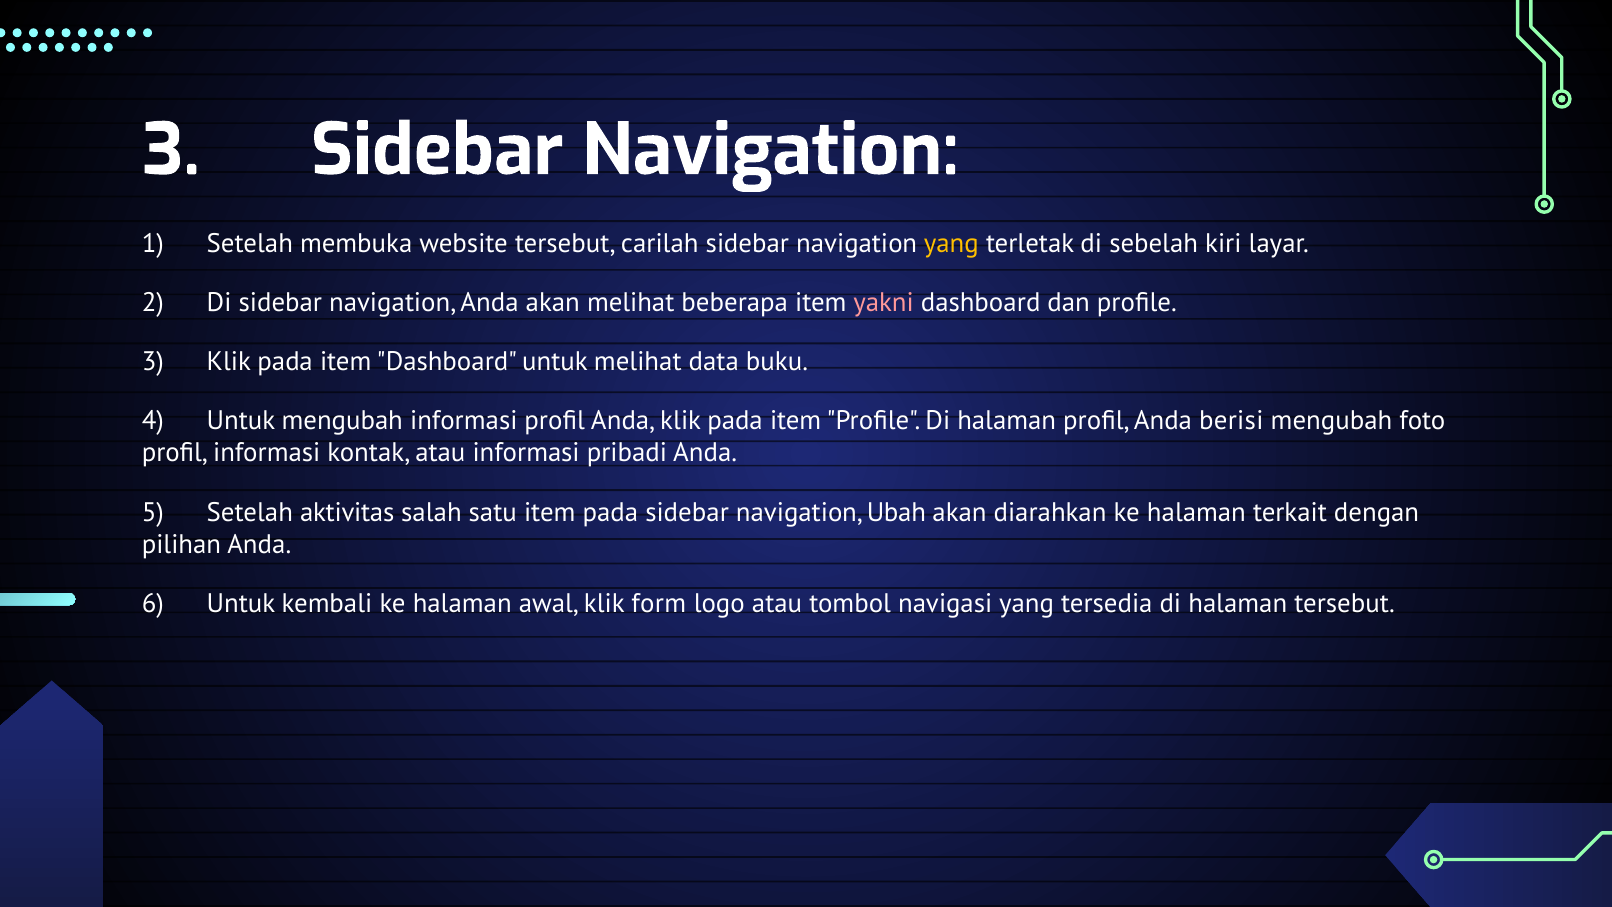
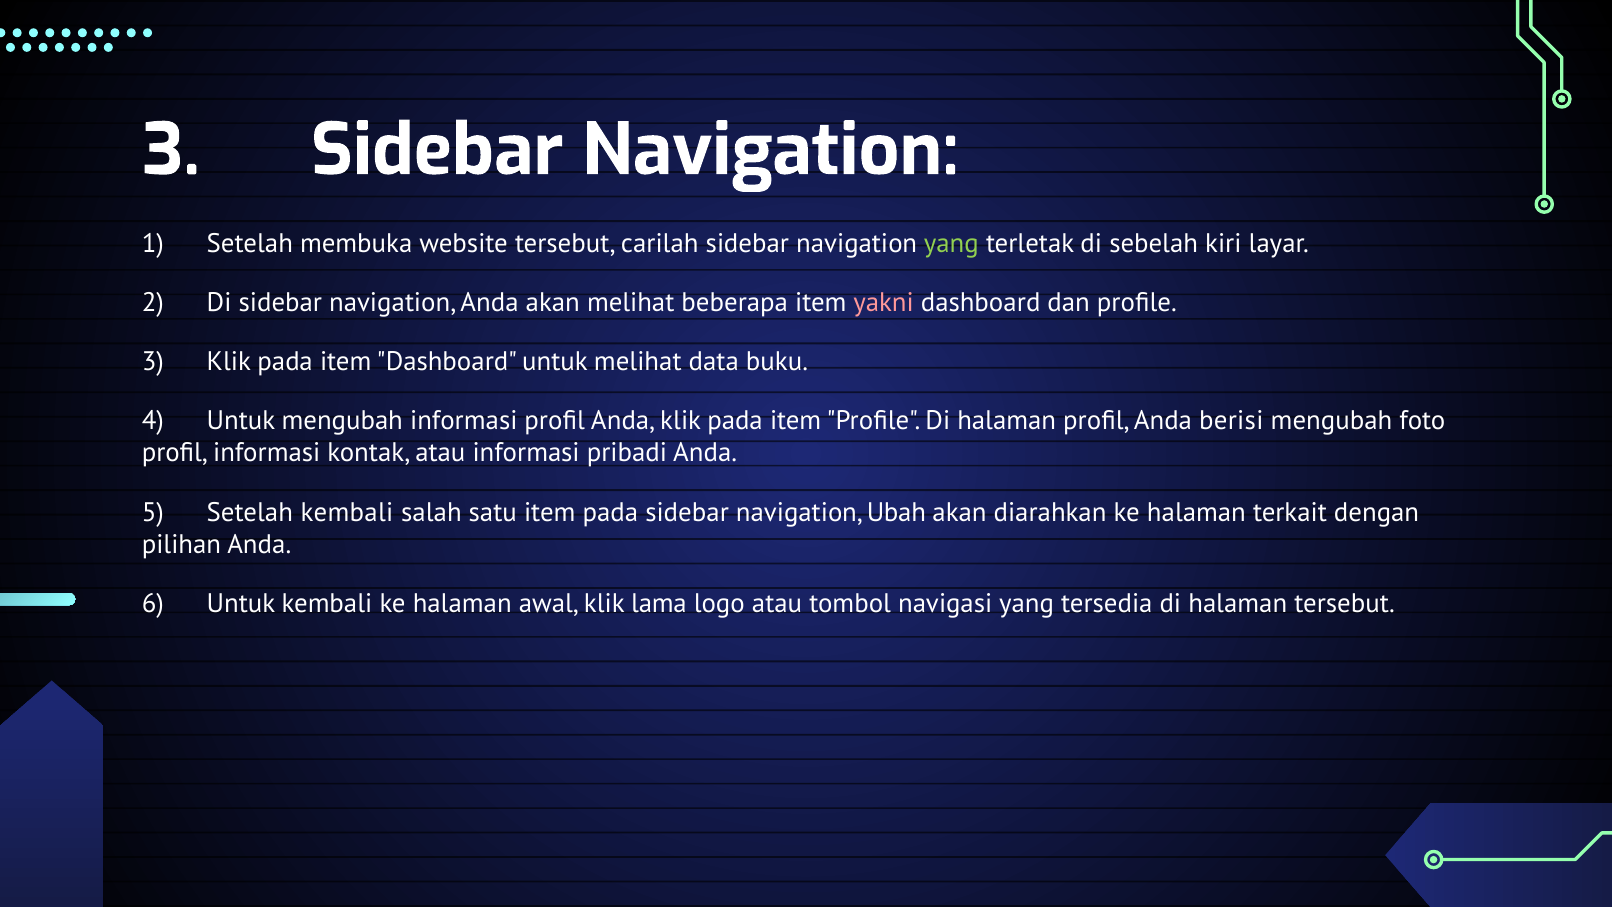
yang at (951, 243) colour: yellow -> light green
Setelah aktivitas: aktivitas -> kembali
form: form -> lama
